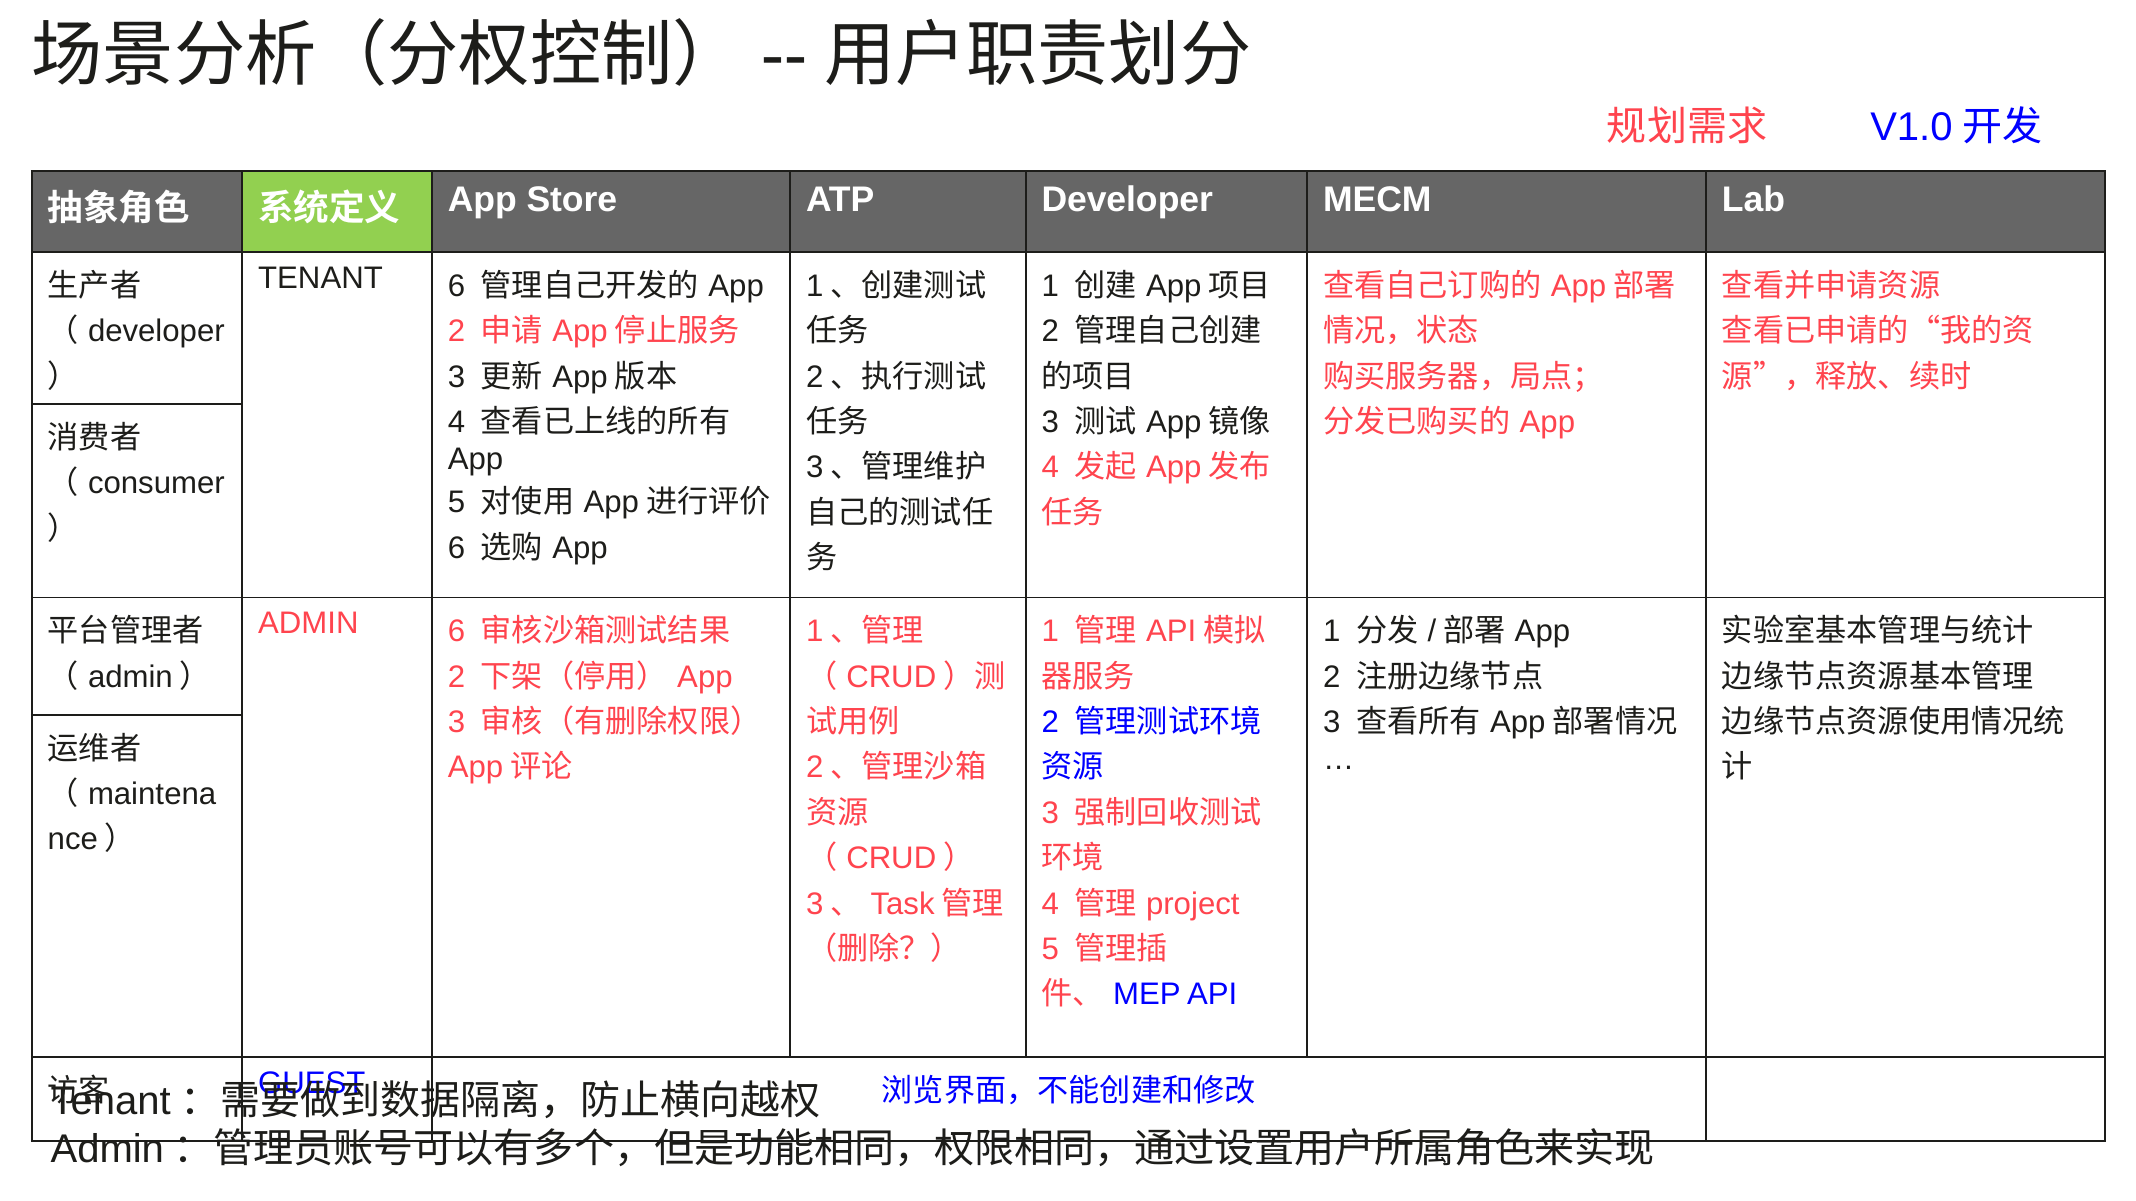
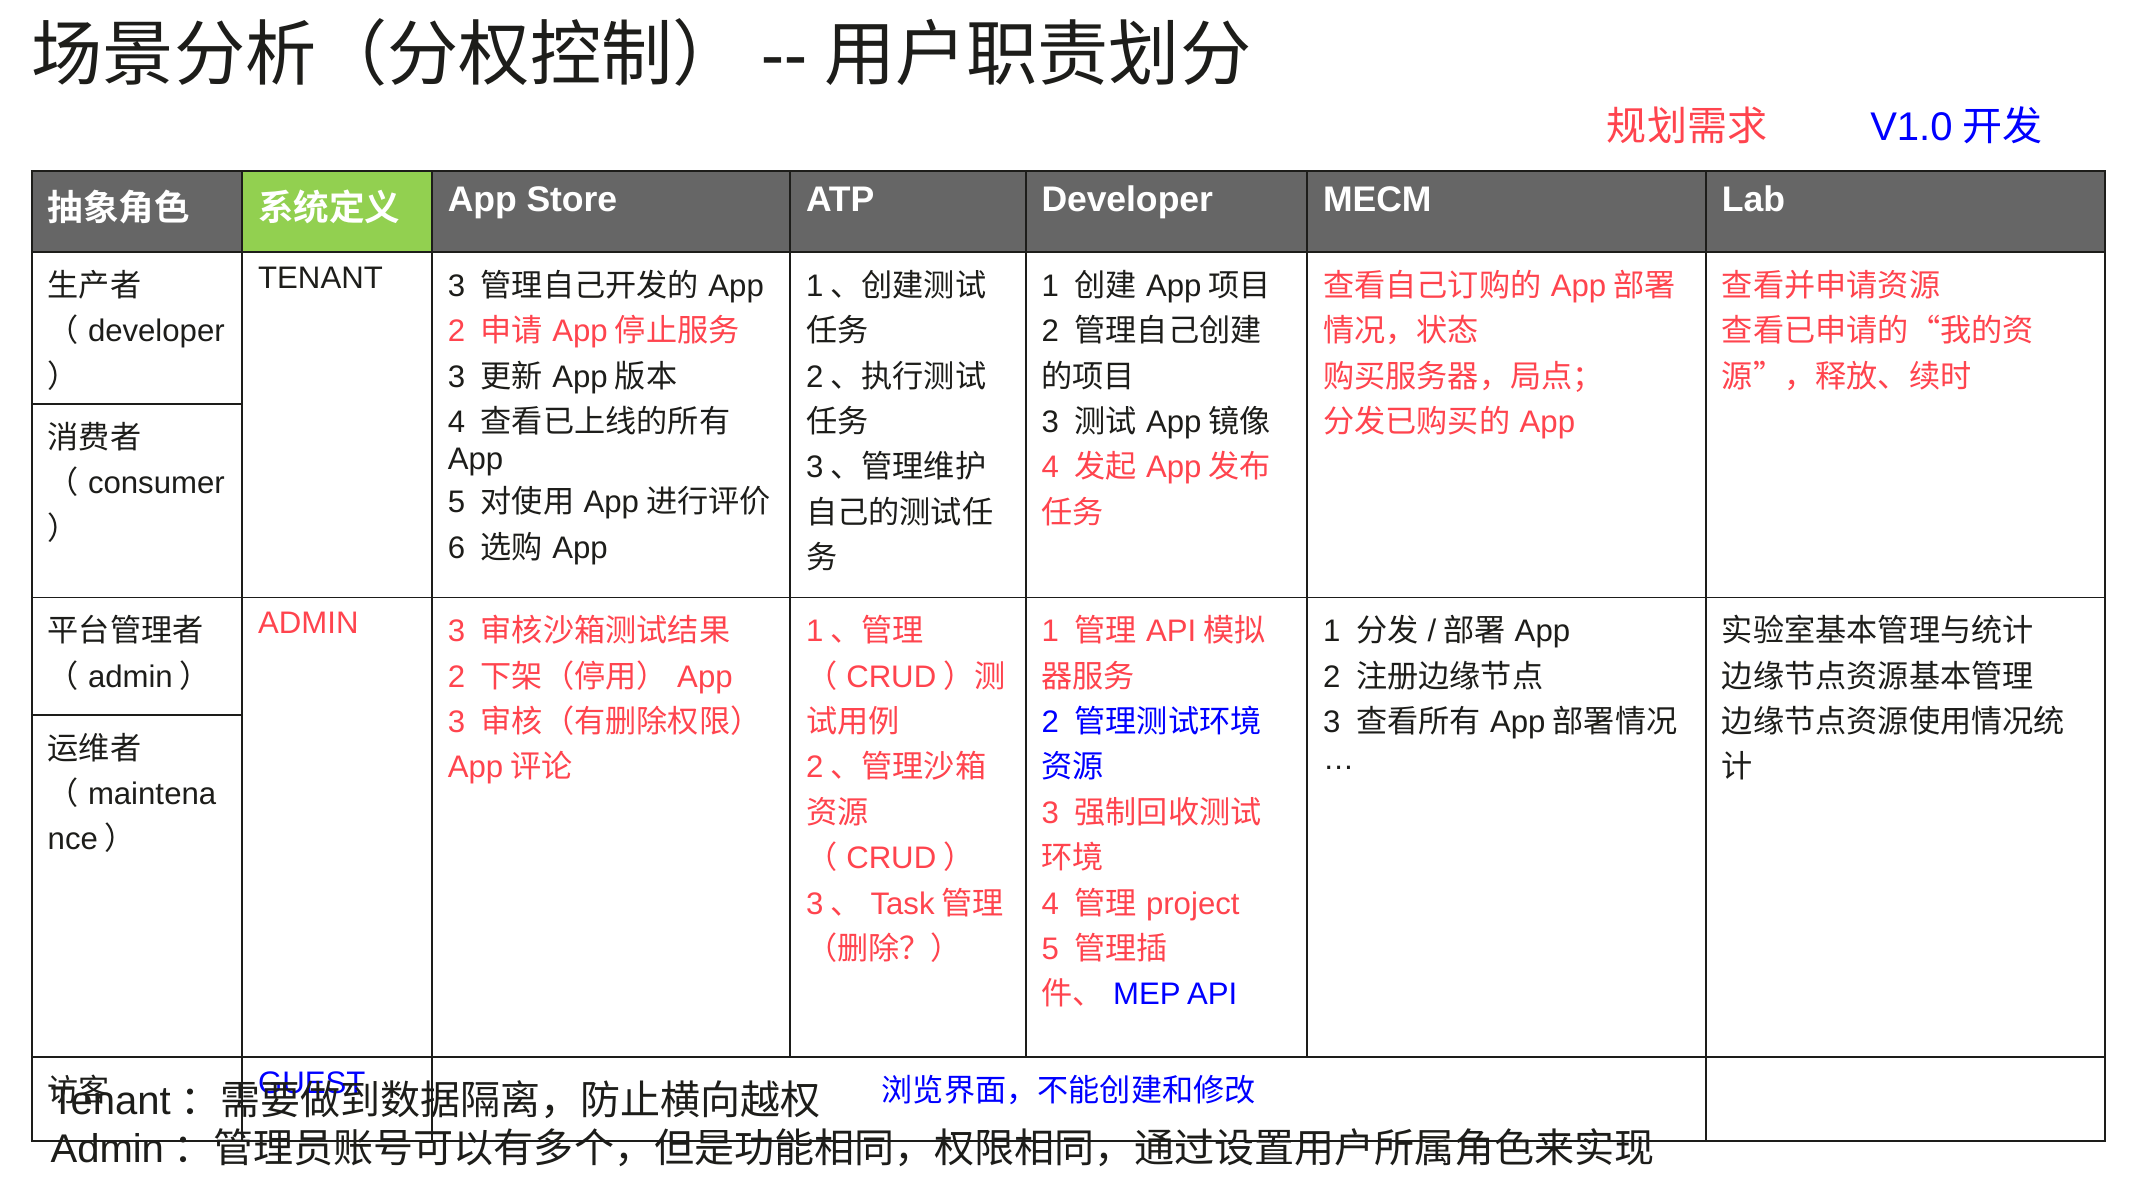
TENANT 6: 6 -> 3
ADMIN 6: 6 -> 3
